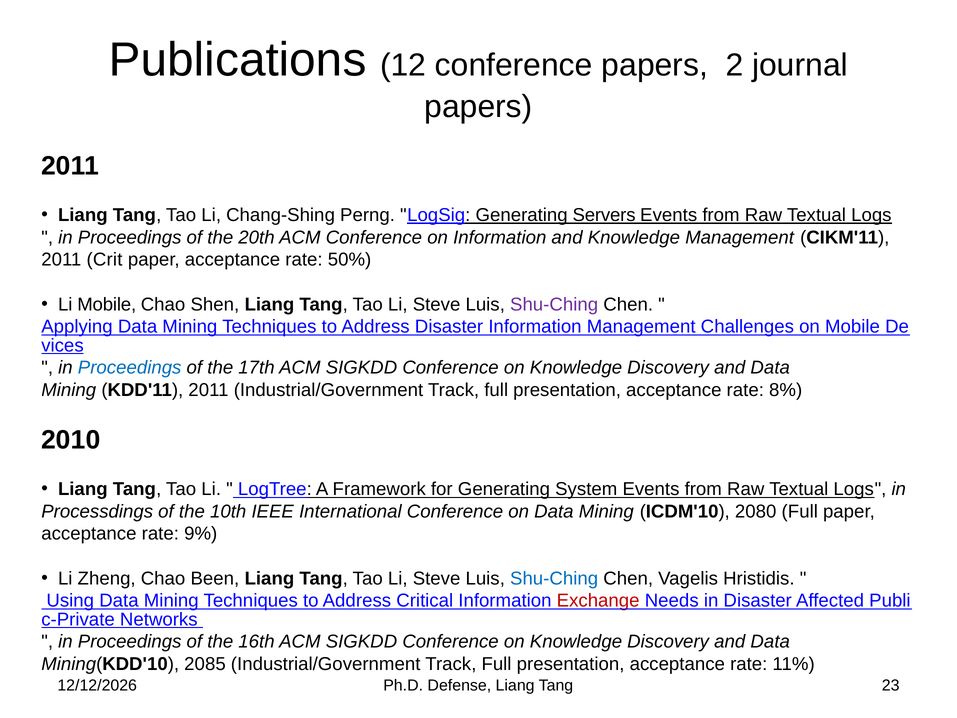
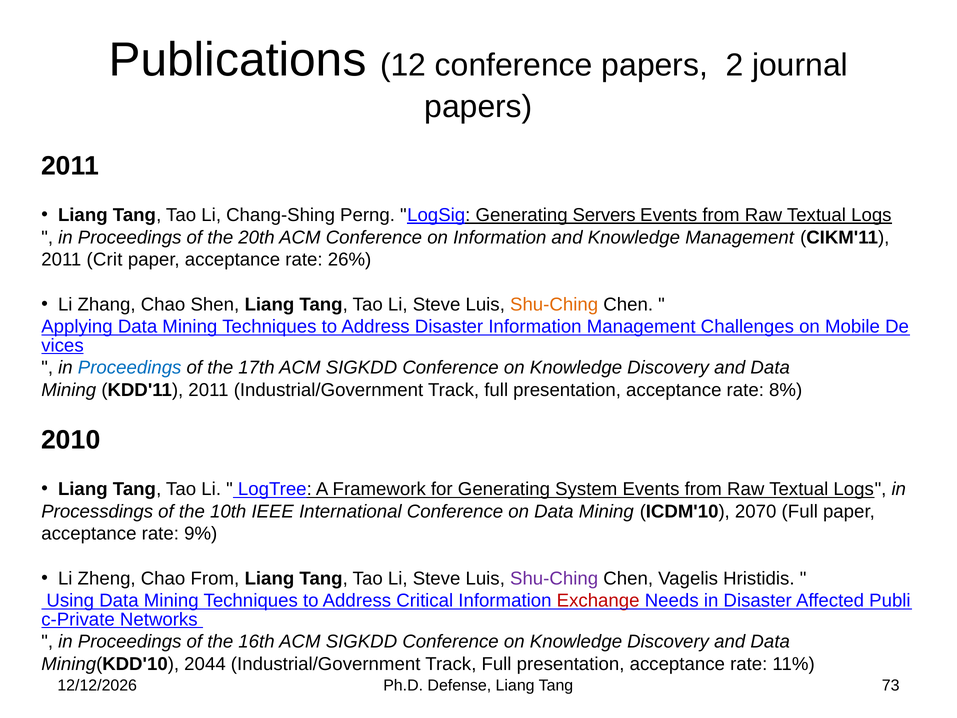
50%: 50% -> 26%
Li Mobile: Mobile -> Zhang
Shu-Ching at (554, 304) colour: purple -> orange
2080: 2080 -> 2070
Chao Been: Been -> From
Shu-Ching at (554, 578) colour: blue -> purple
2085: 2085 -> 2044
23: 23 -> 73
